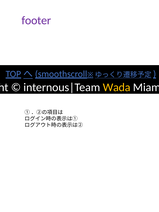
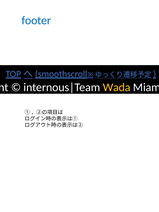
footer colour: purple -> blue
